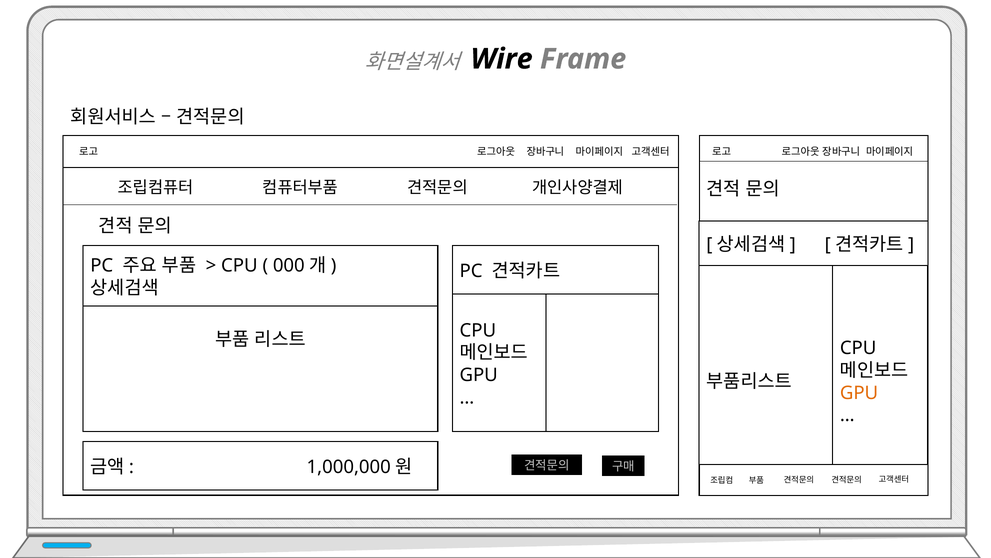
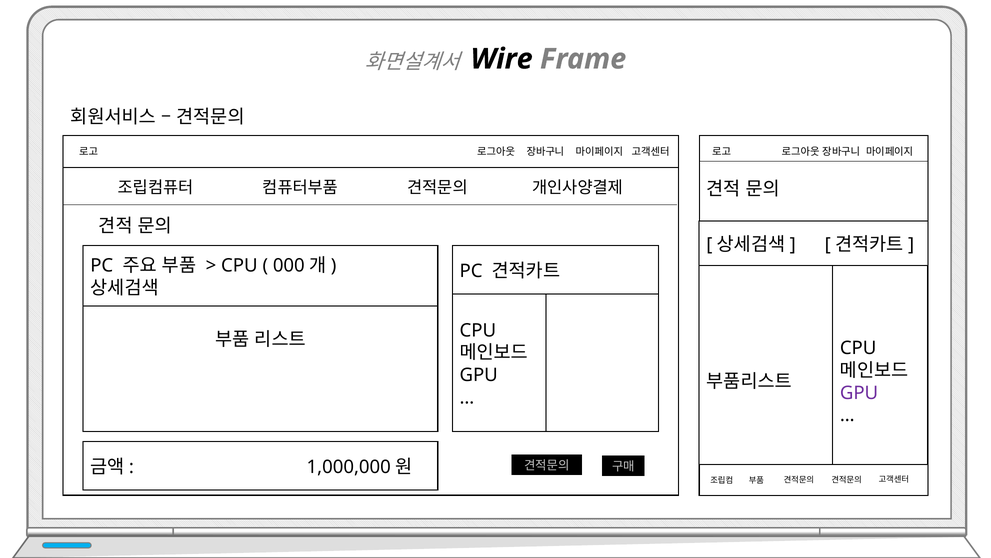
GPU at (859, 393) colour: orange -> purple
